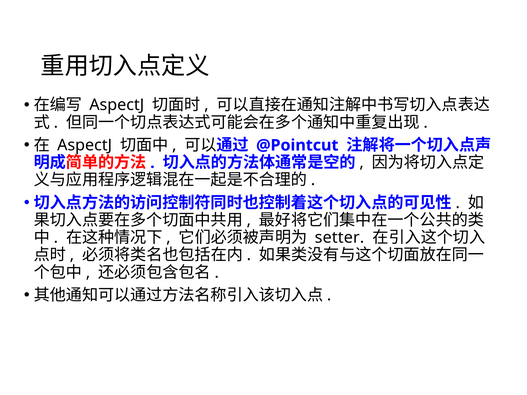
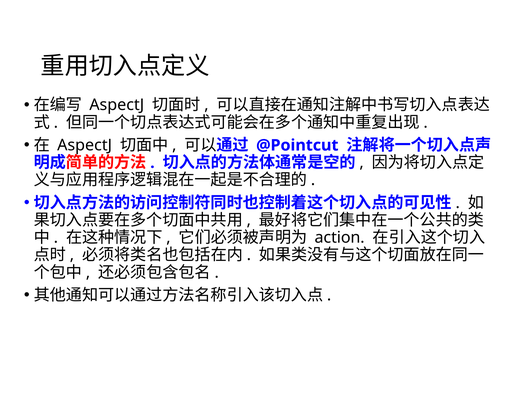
setter: setter -> action
